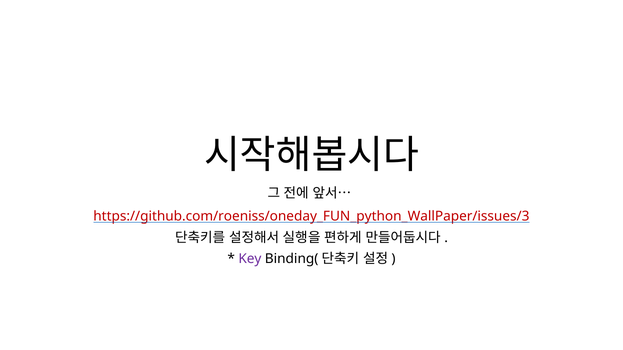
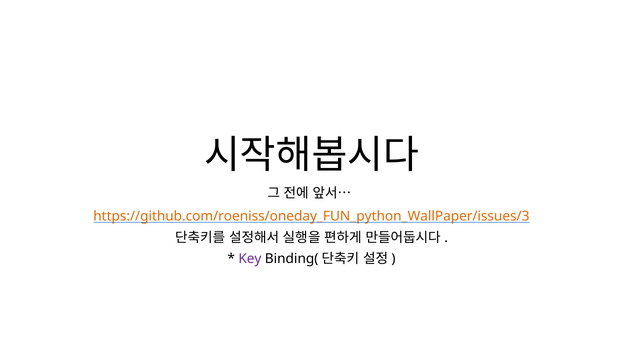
https://github.com/roeniss/oneday_FUN_python_WallPaper/issues/3 colour: red -> orange
